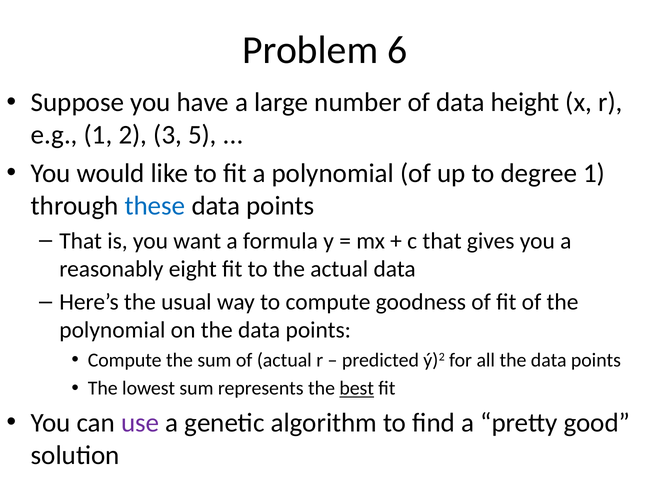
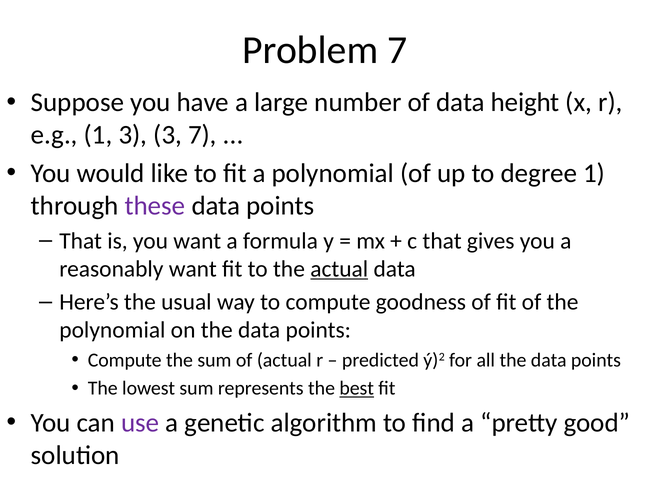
Problem 6: 6 -> 7
1 2: 2 -> 3
3 5: 5 -> 7
these colour: blue -> purple
reasonably eight: eight -> want
actual at (339, 269) underline: none -> present
